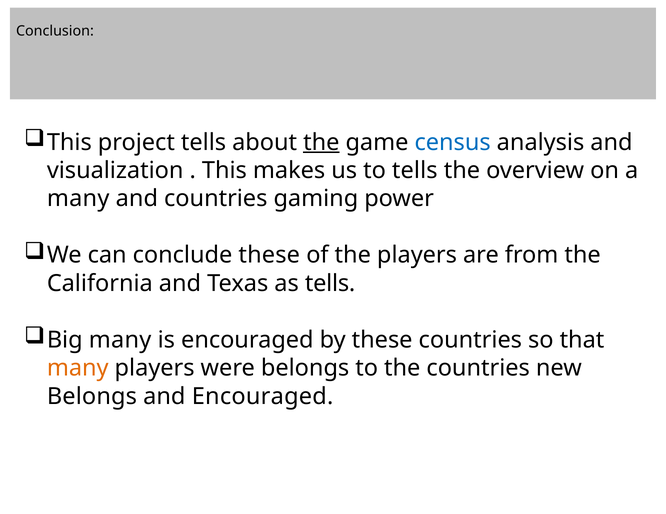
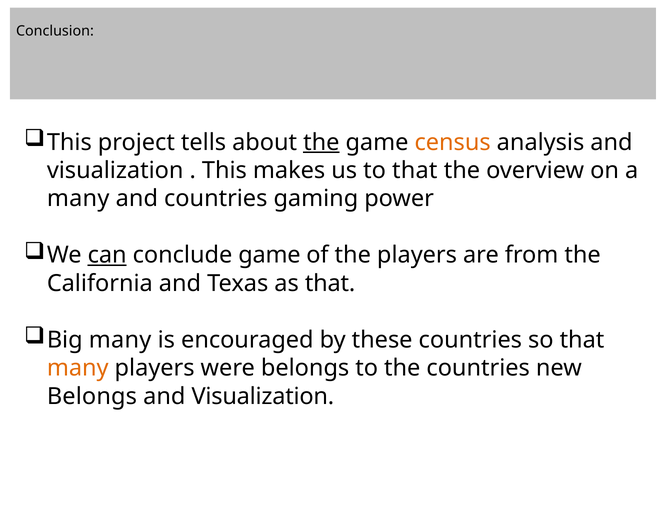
census colour: blue -> orange
to tells: tells -> that
can underline: none -> present
conclude these: these -> game
as tells: tells -> that
Encouraged at (263, 397): Encouraged -> Visualization
